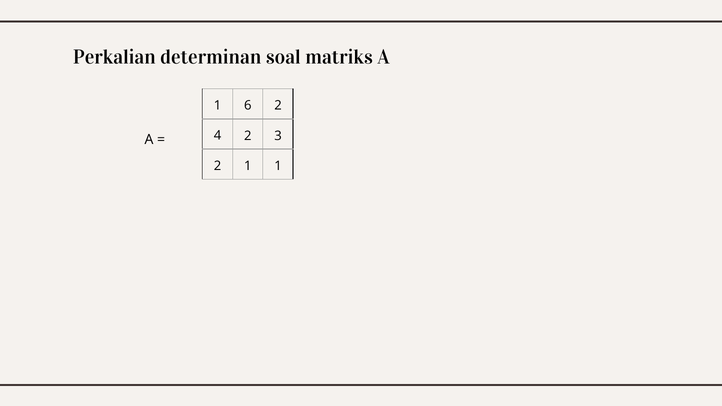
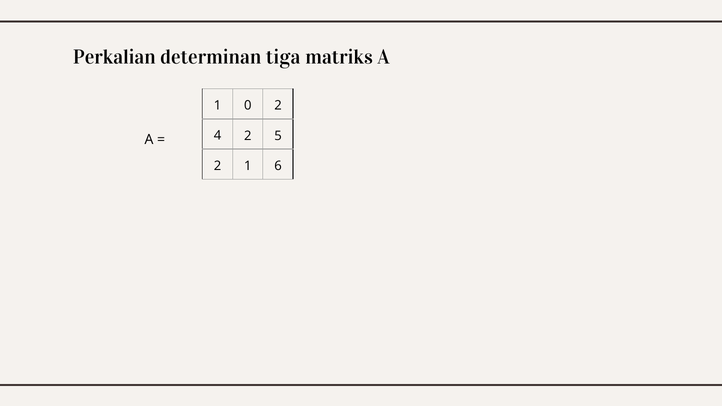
soal: soal -> tiga
6: 6 -> 0
3: 3 -> 5
1 1: 1 -> 6
